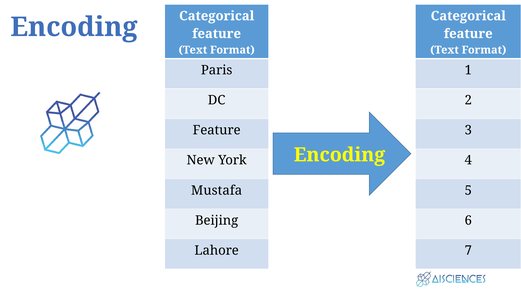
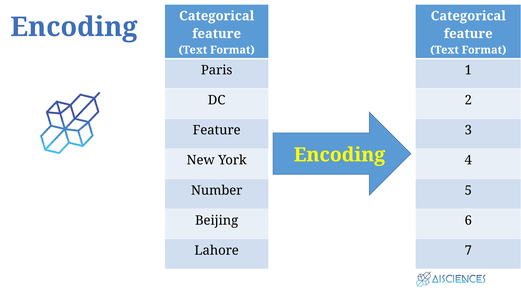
Mustafa: Mustafa -> Number
